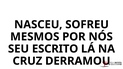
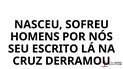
MESMOS: MESMOS -> HOMENS
